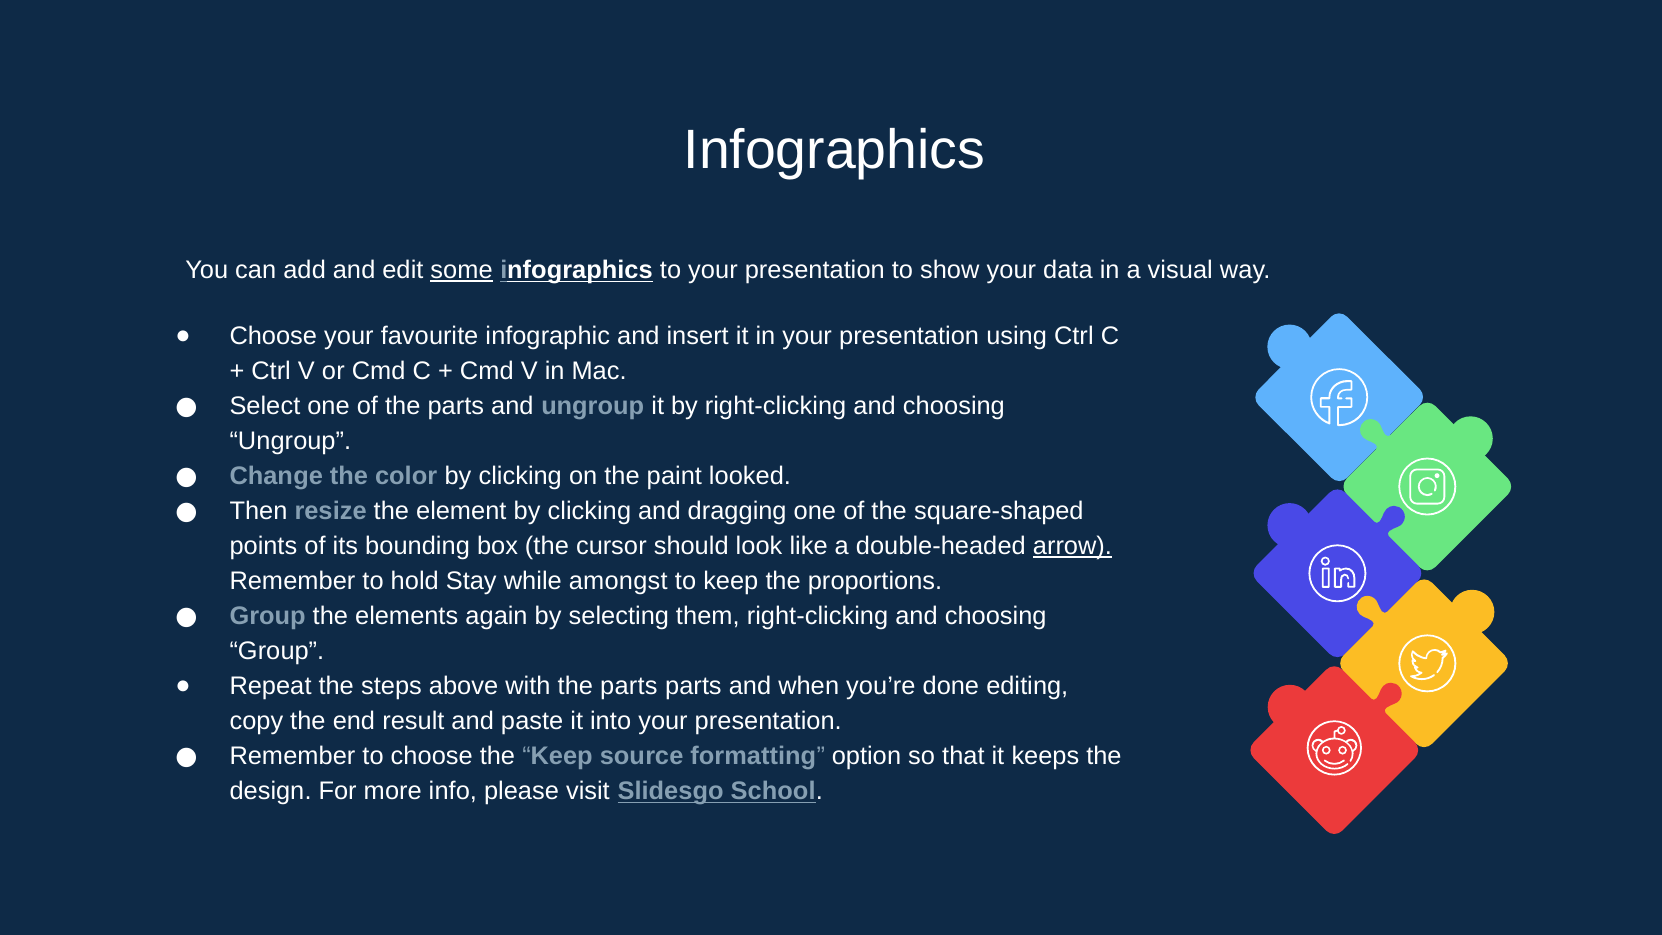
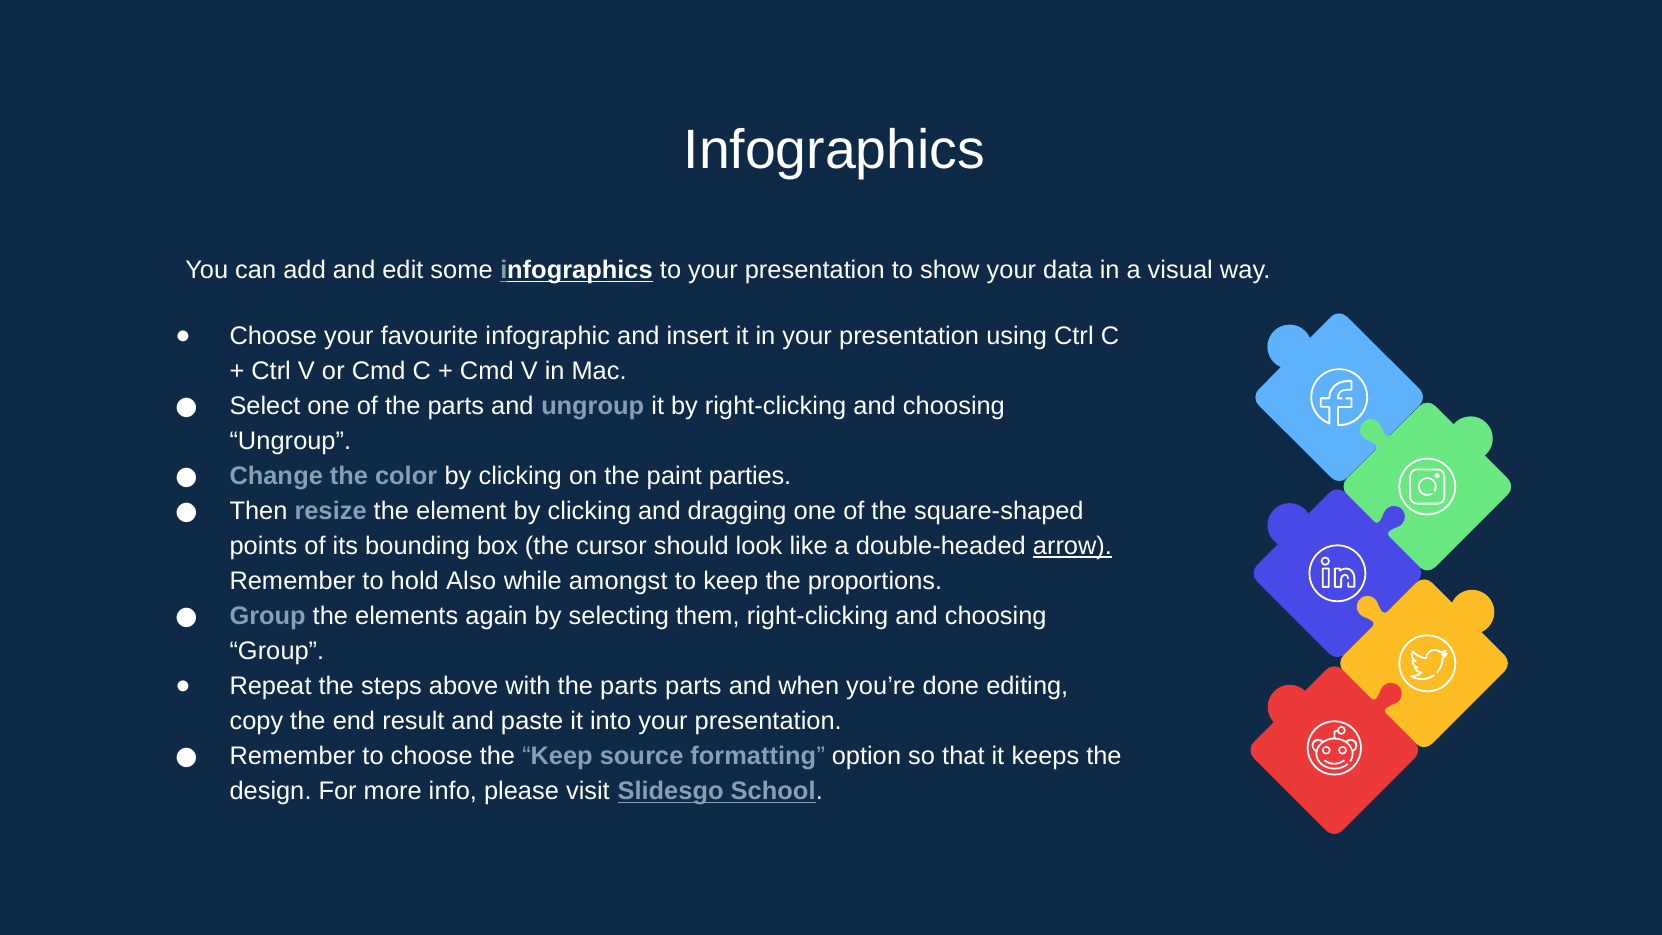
some underline: present -> none
looked: looked -> parties
Stay: Stay -> Also
